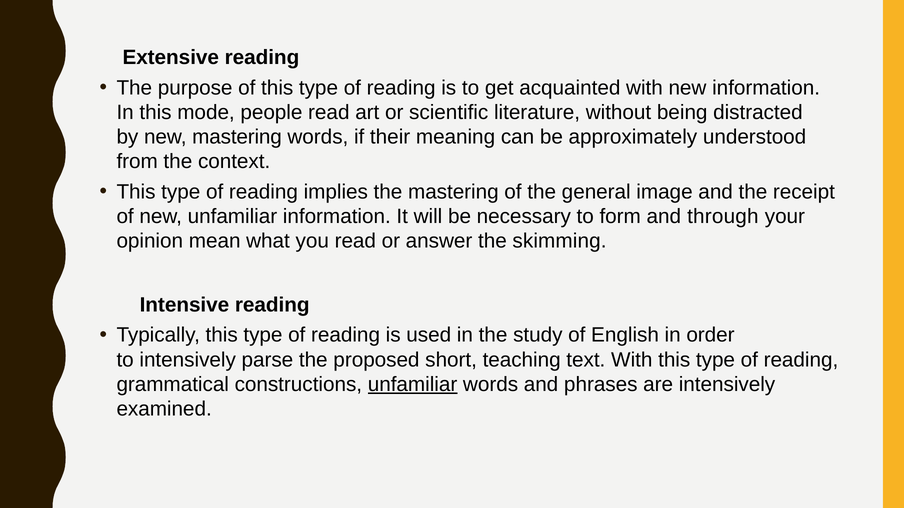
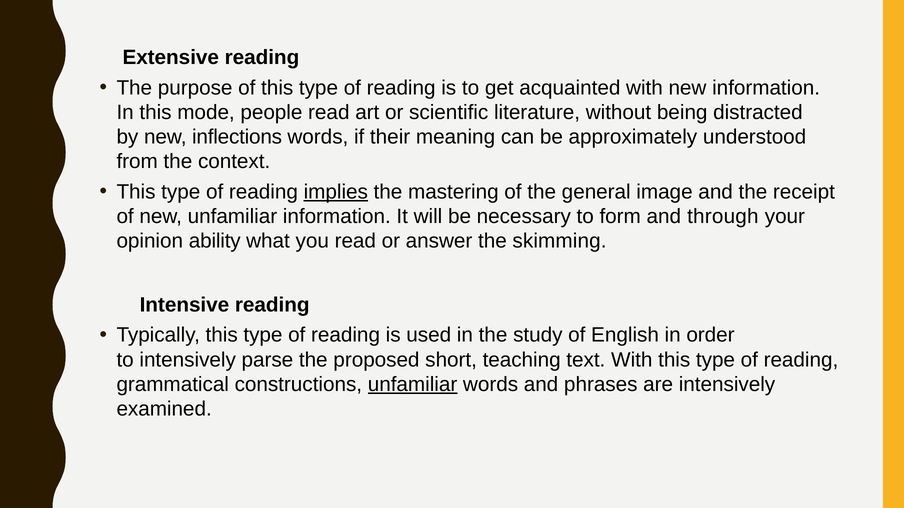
new mastering: mastering -> inflections
implies underline: none -> present
mean: mean -> ability
